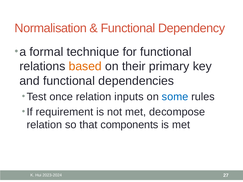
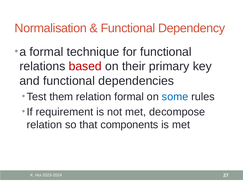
based colour: orange -> red
once: once -> them
relation inputs: inputs -> formal
